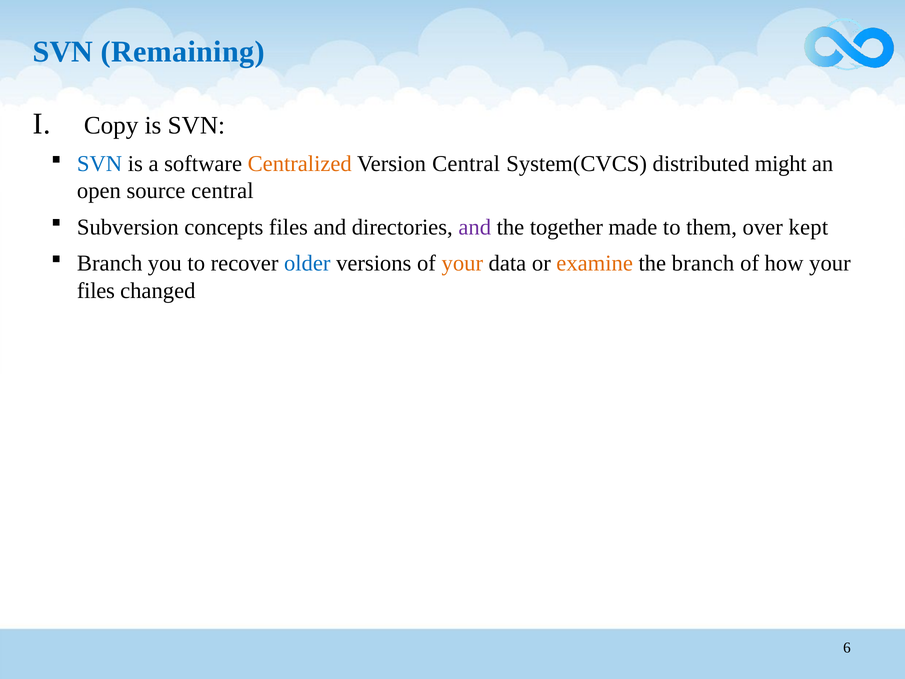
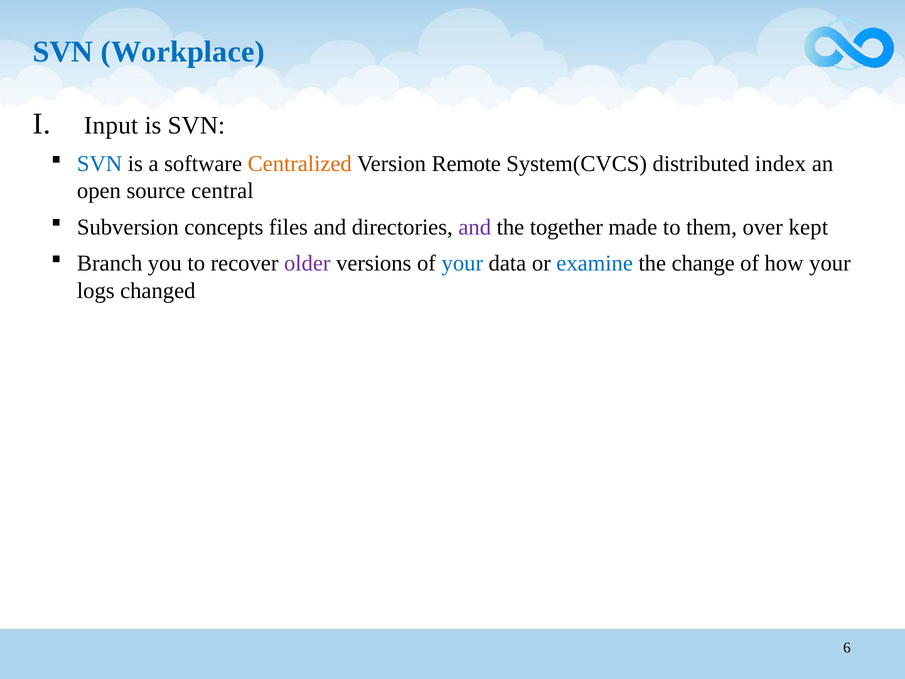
Remaining: Remaining -> Workplace
Copy: Copy -> Input
Version Central: Central -> Remote
might: might -> index
older colour: blue -> purple
your at (462, 263) colour: orange -> blue
examine colour: orange -> blue
the branch: branch -> change
files at (96, 290): files -> logs
